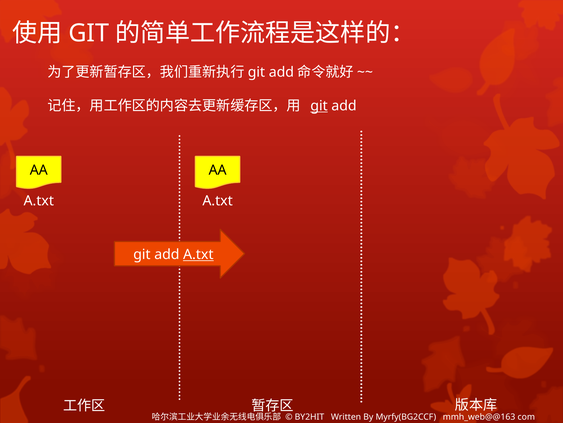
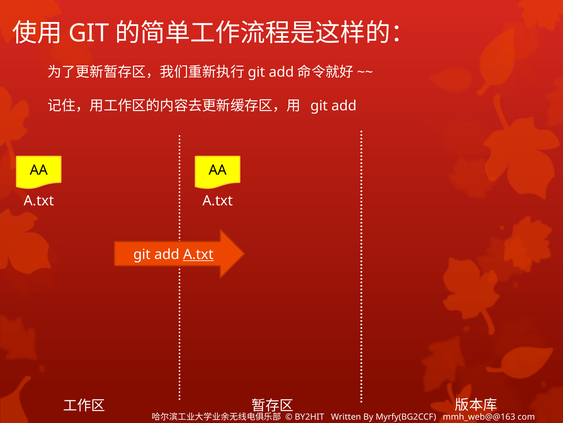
git at (319, 106) underline: present -> none
